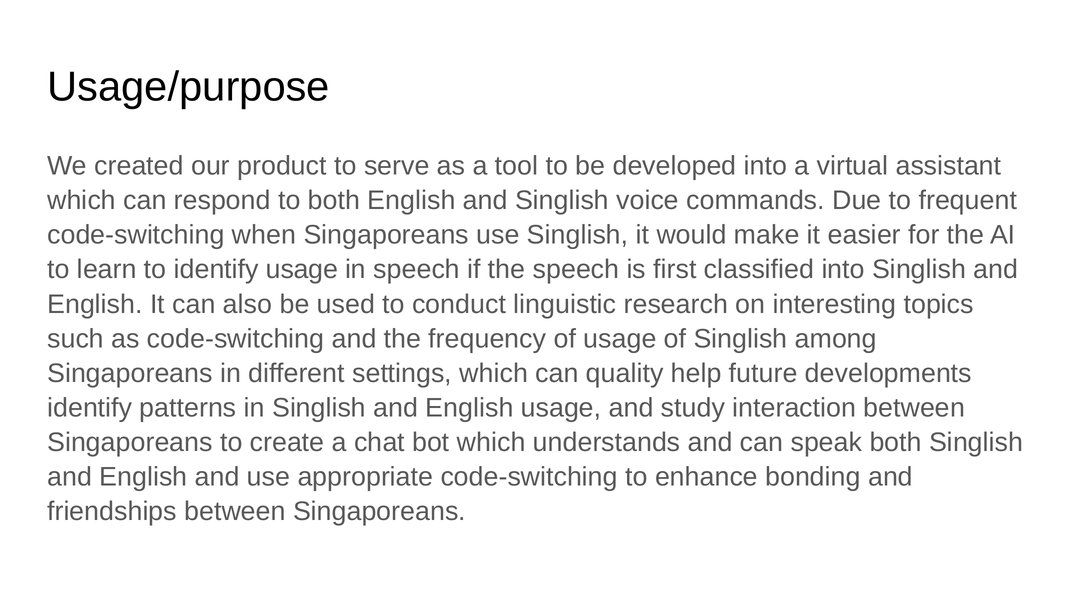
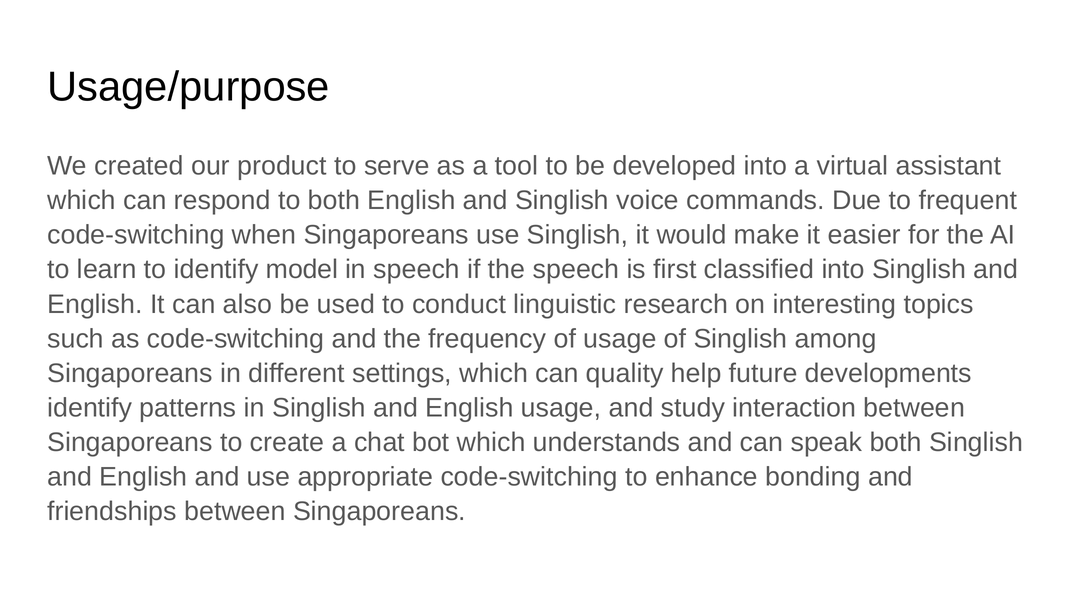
identify usage: usage -> model
